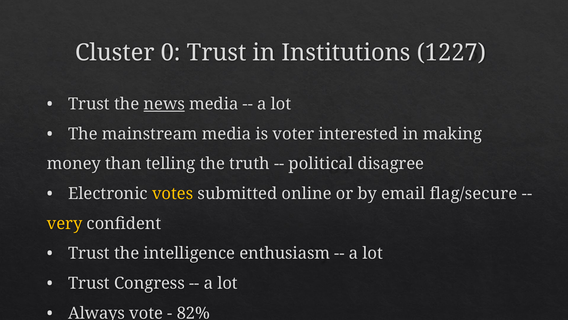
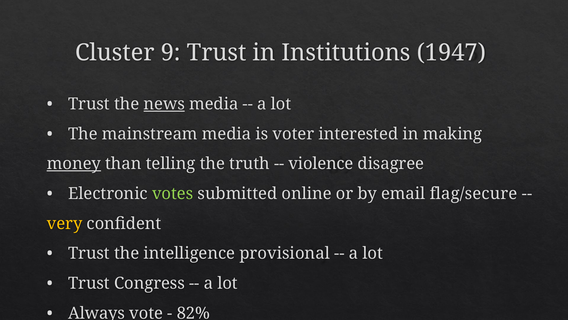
0: 0 -> 9
1227: 1227 -> 1947
money underline: none -> present
political: political -> violence
votes colour: yellow -> light green
enthusiasm: enthusiasm -> provisional
